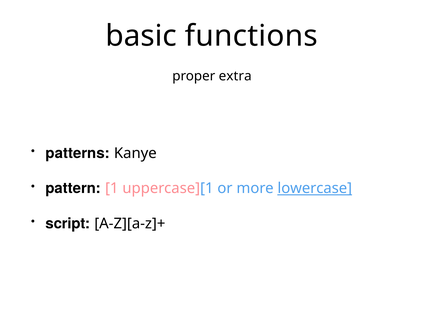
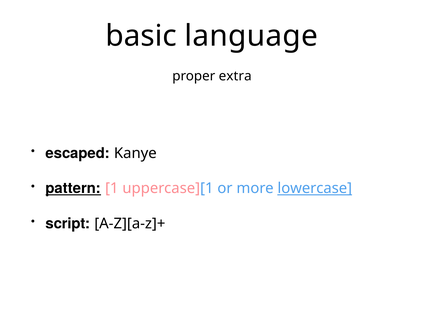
functions: functions -> language
patterns: patterns -> escaped
pattern underline: none -> present
